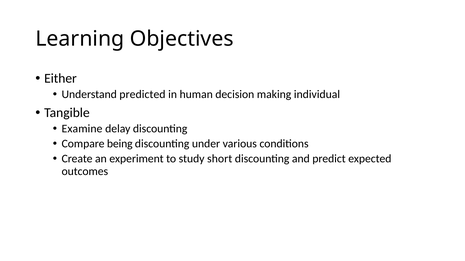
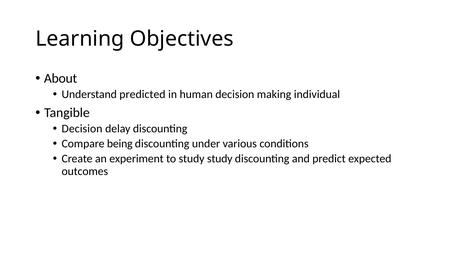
Either: Either -> About
Examine at (82, 129): Examine -> Decision
study short: short -> study
